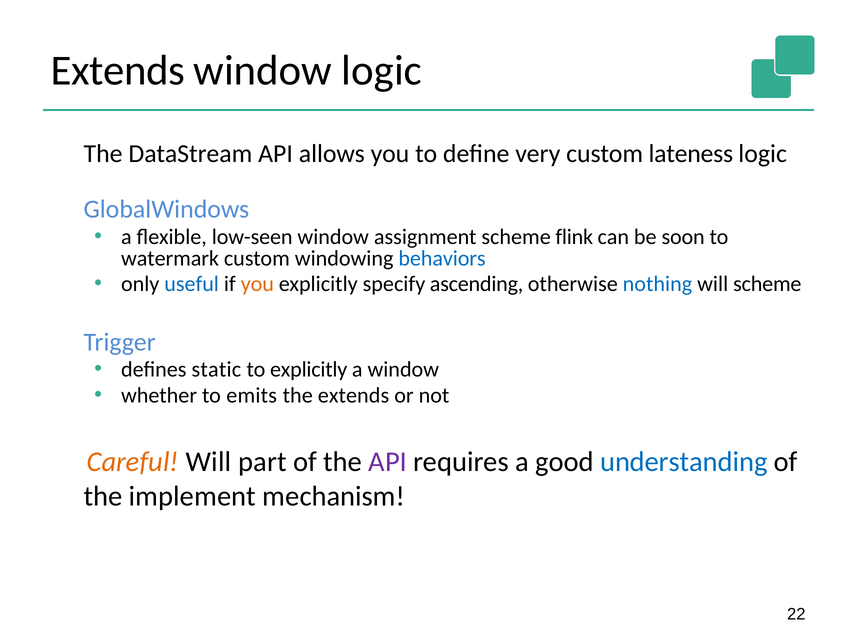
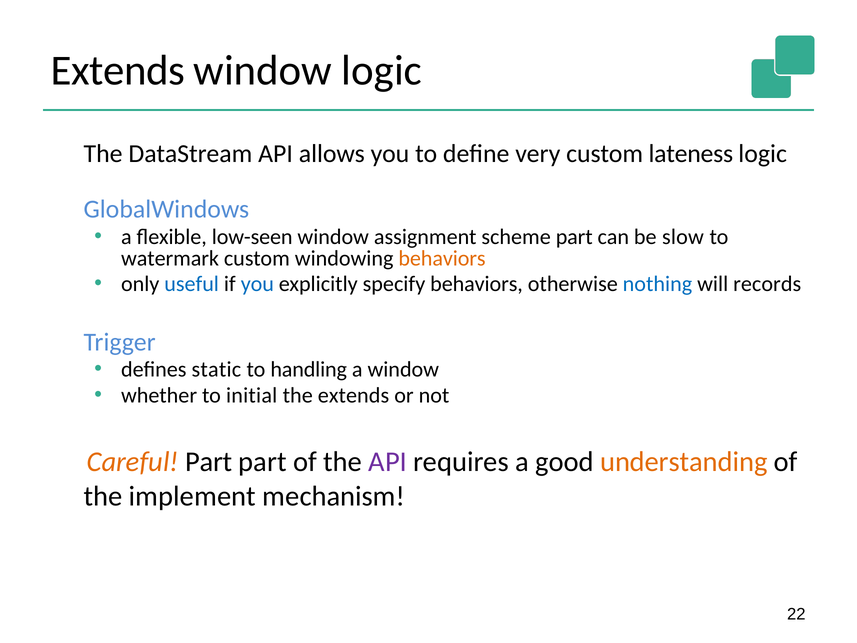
scheme flink: flink -> part
soon: soon -> slow
behaviors at (442, 258) colour: blue -> orange
you at (257, 284) colour: orange -> blue
specify ascending: ascending -> behaviors
will scheme: scheme -> records
to explicitly: explicitly -> handling
emits: emits -> initial
Will at (209, 462): Will -> Part
understanding colour: blue -> orange
